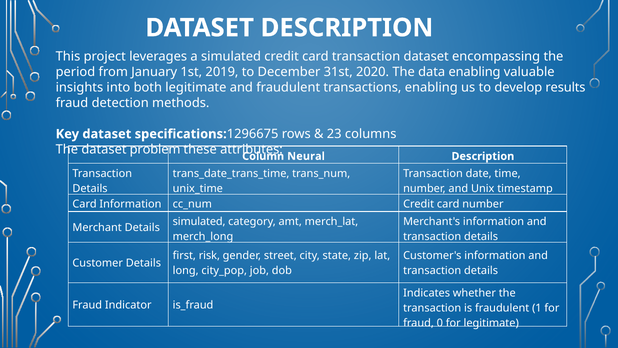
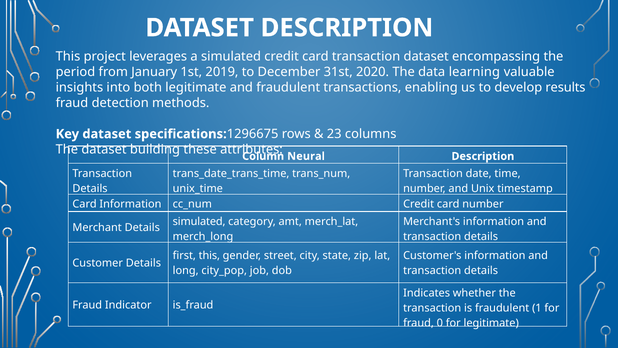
data enabling: enabling -> learning
problem: problem -> building
first risk: risk -> this
